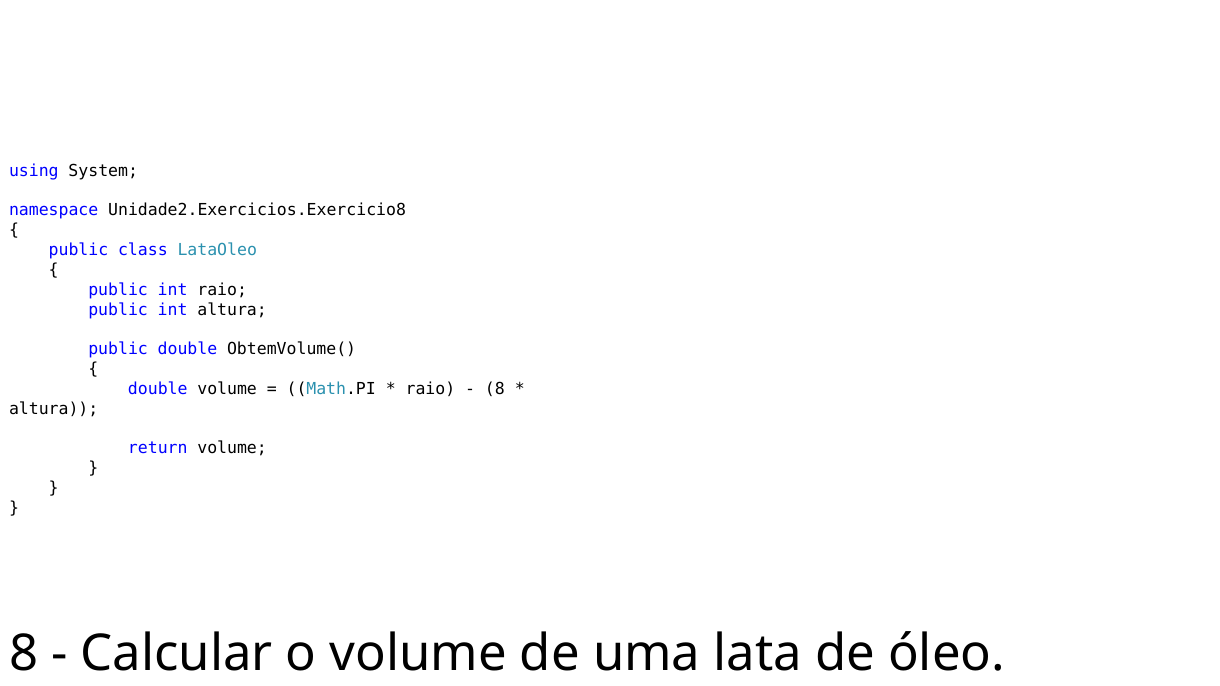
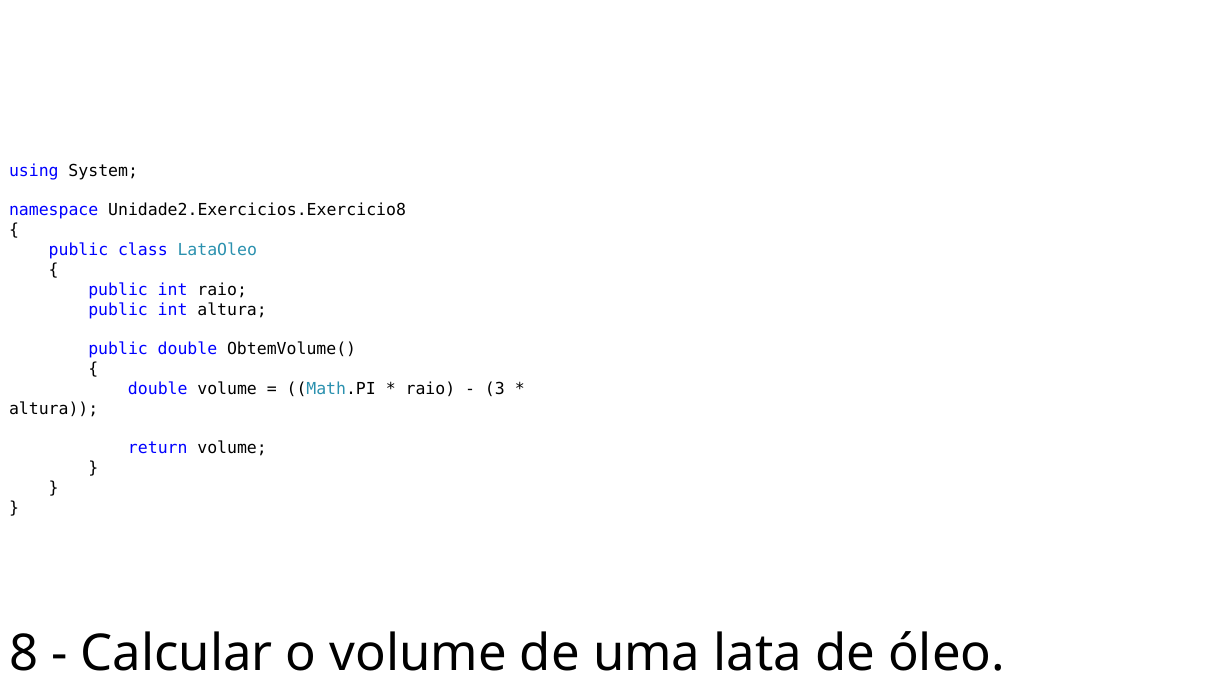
8 at (495, 389): 8 -> 3
